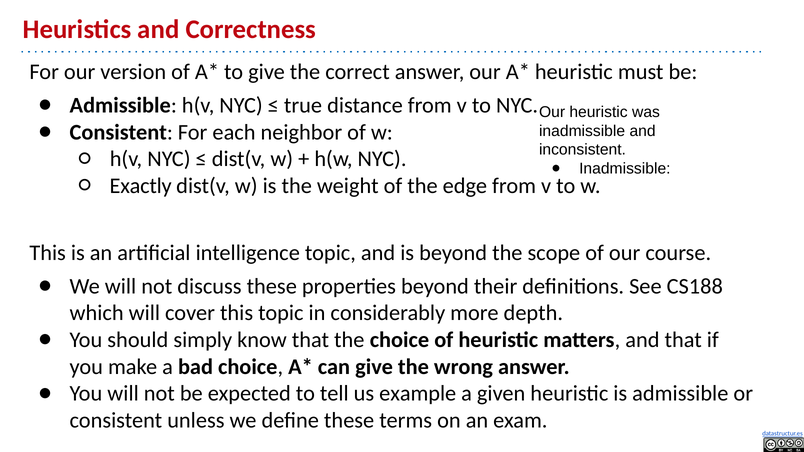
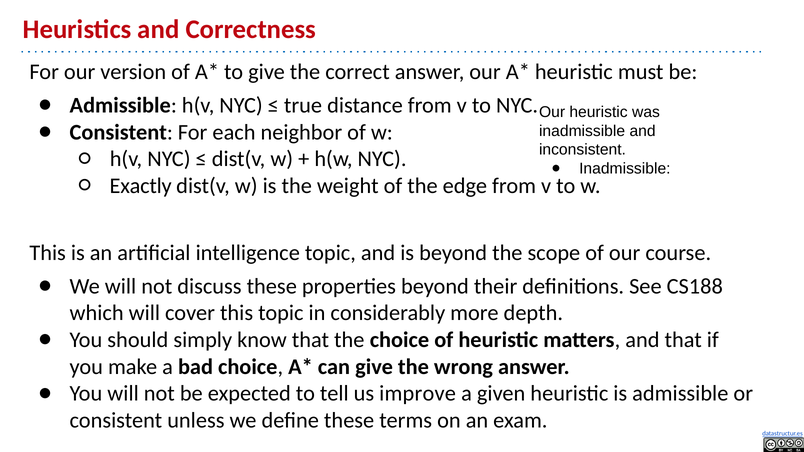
example: example -> improve
